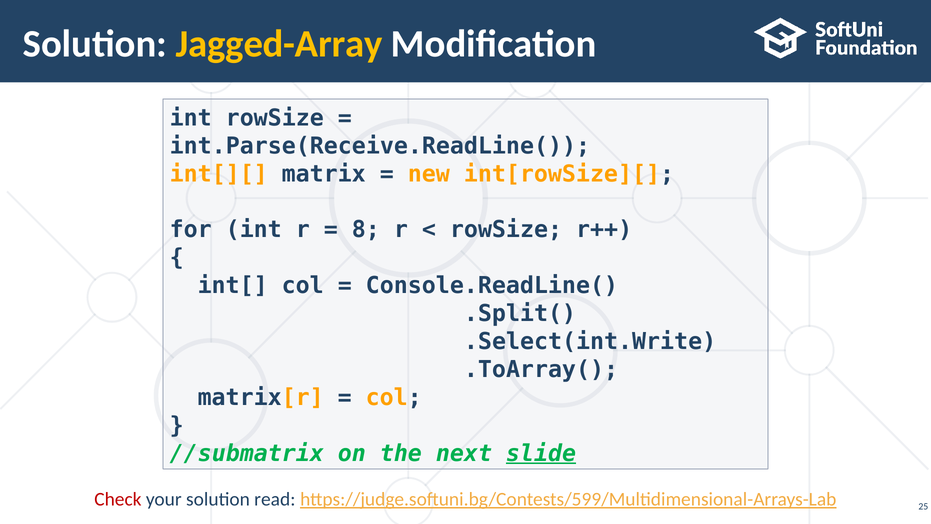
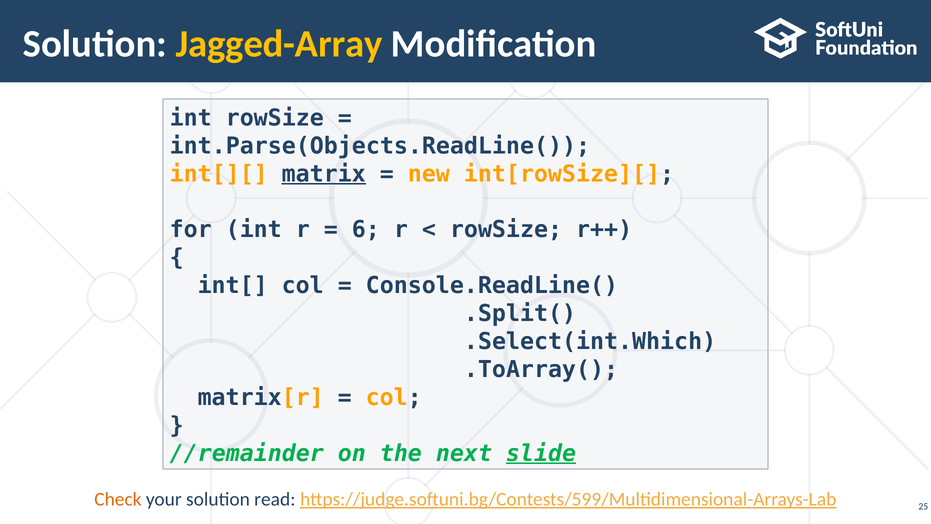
int.Parse(Receive.ReadLine(: int.Parse(Receive.ReadLine( -> int.Parse(Objects.ReadLine(
matrix underline: none -> present
8: 8 -> 6
.Select(int.Write: .Select(int.Write -> .Select(int.Which
//submatrix: //submatrix -> //remainder
Check colour: red -> orange
